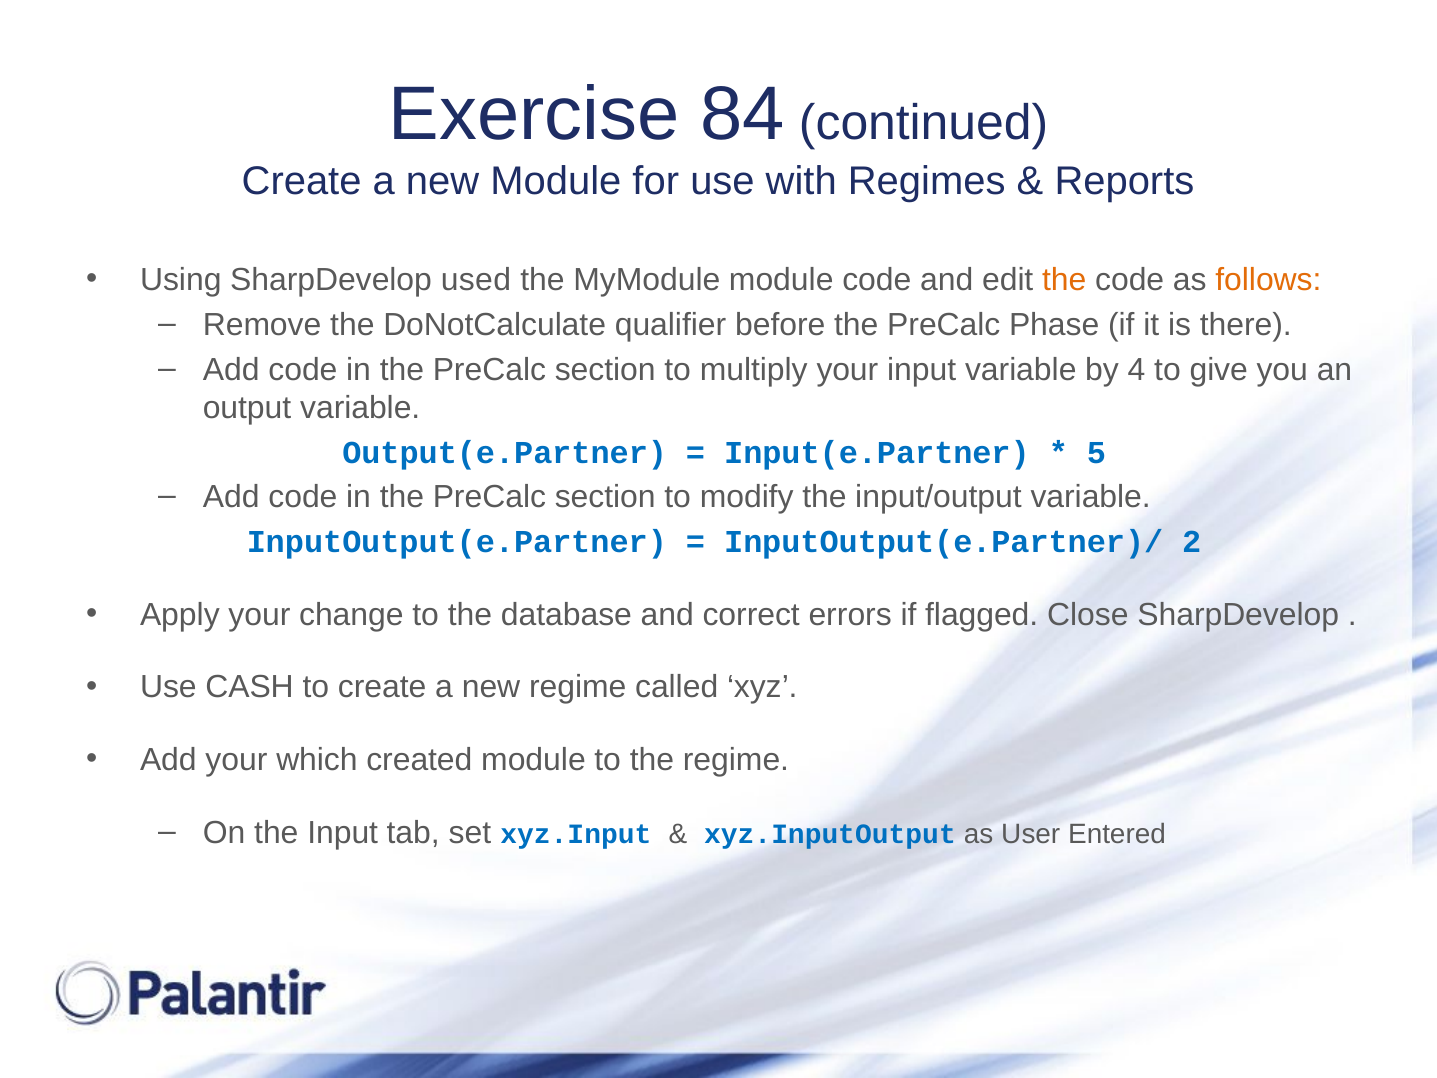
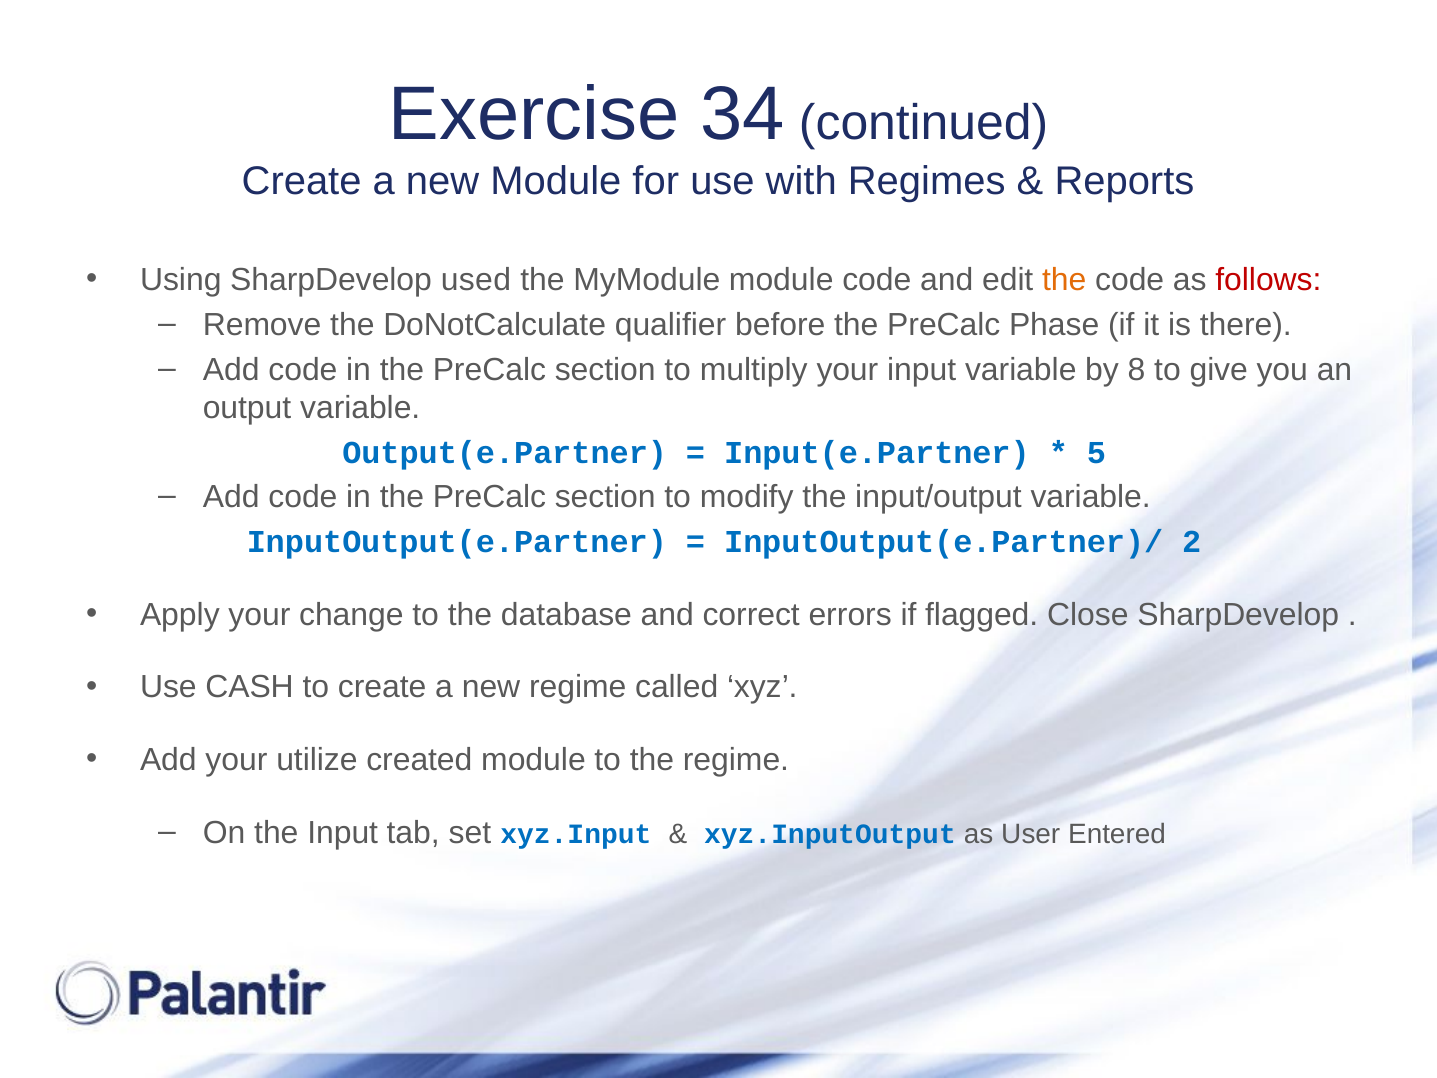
84: 84 -> 34
follows colour: orange -> red
4: 4 -> 8
which: which -> utilize
